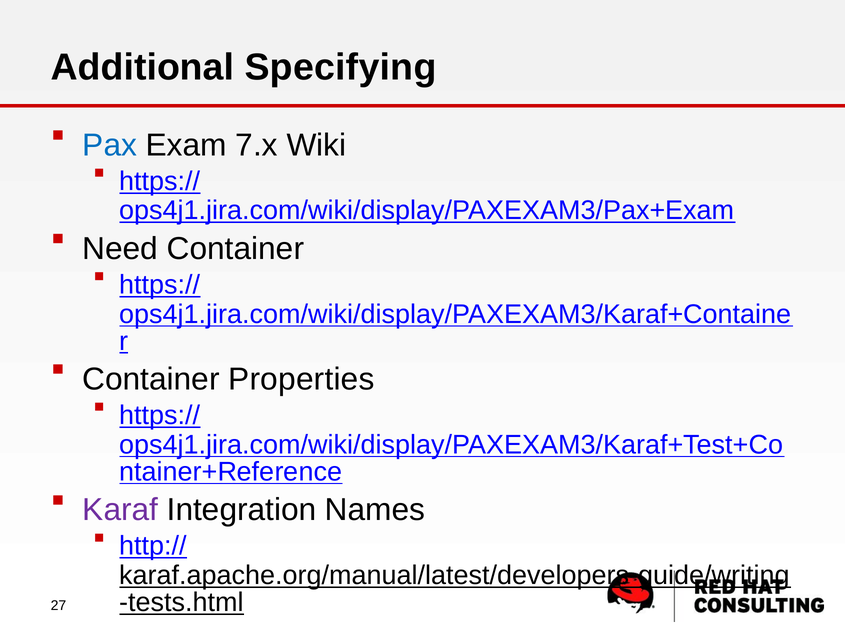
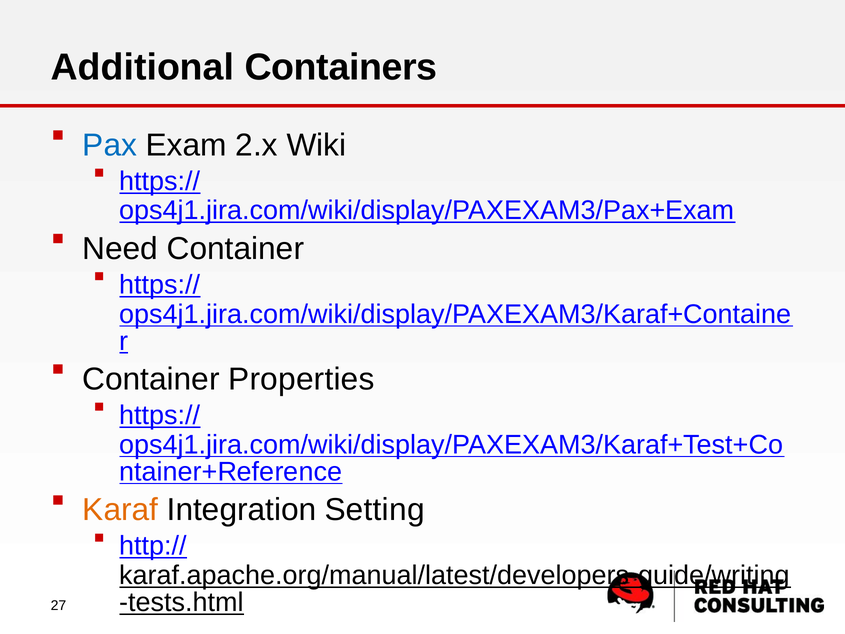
Specifying: Specifying -> Containers
7.x: 7.x -> 2.x
Karaf colour: purple -> orange
Names: Names -> Setting
